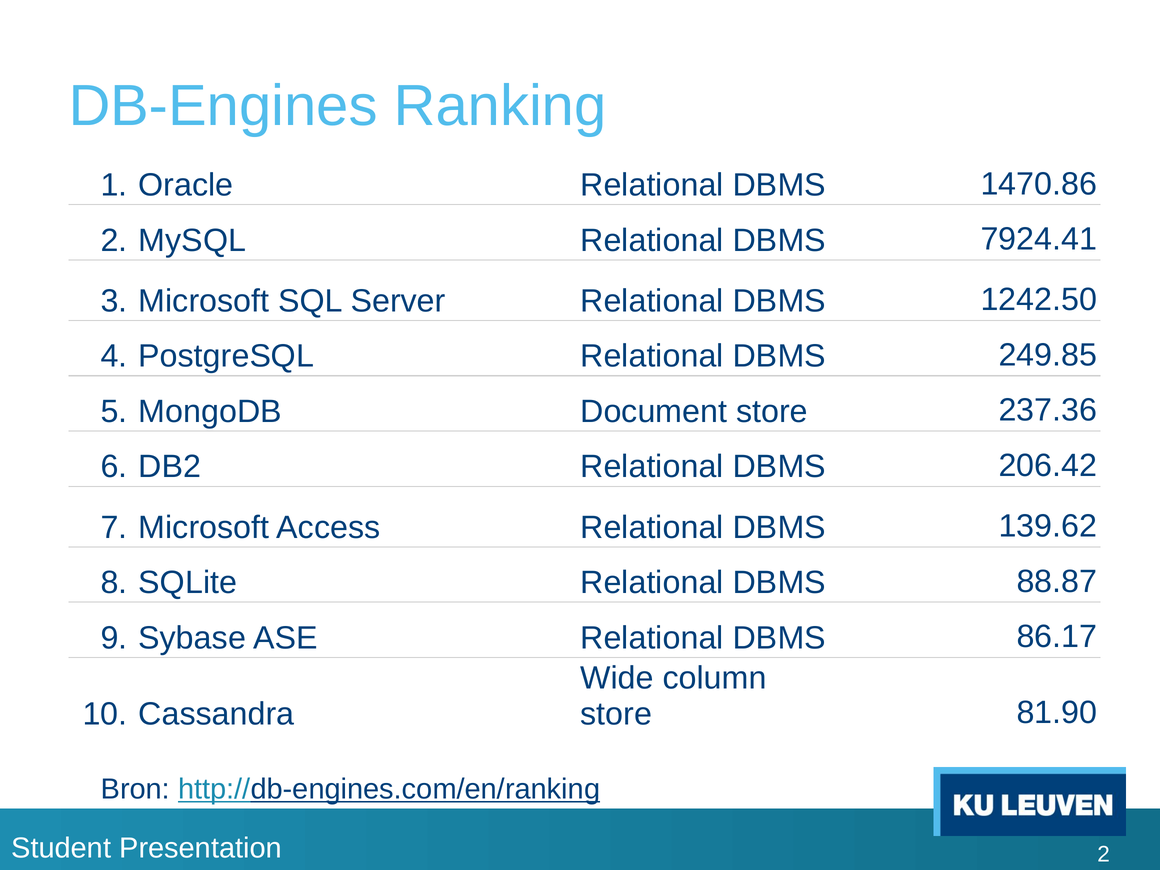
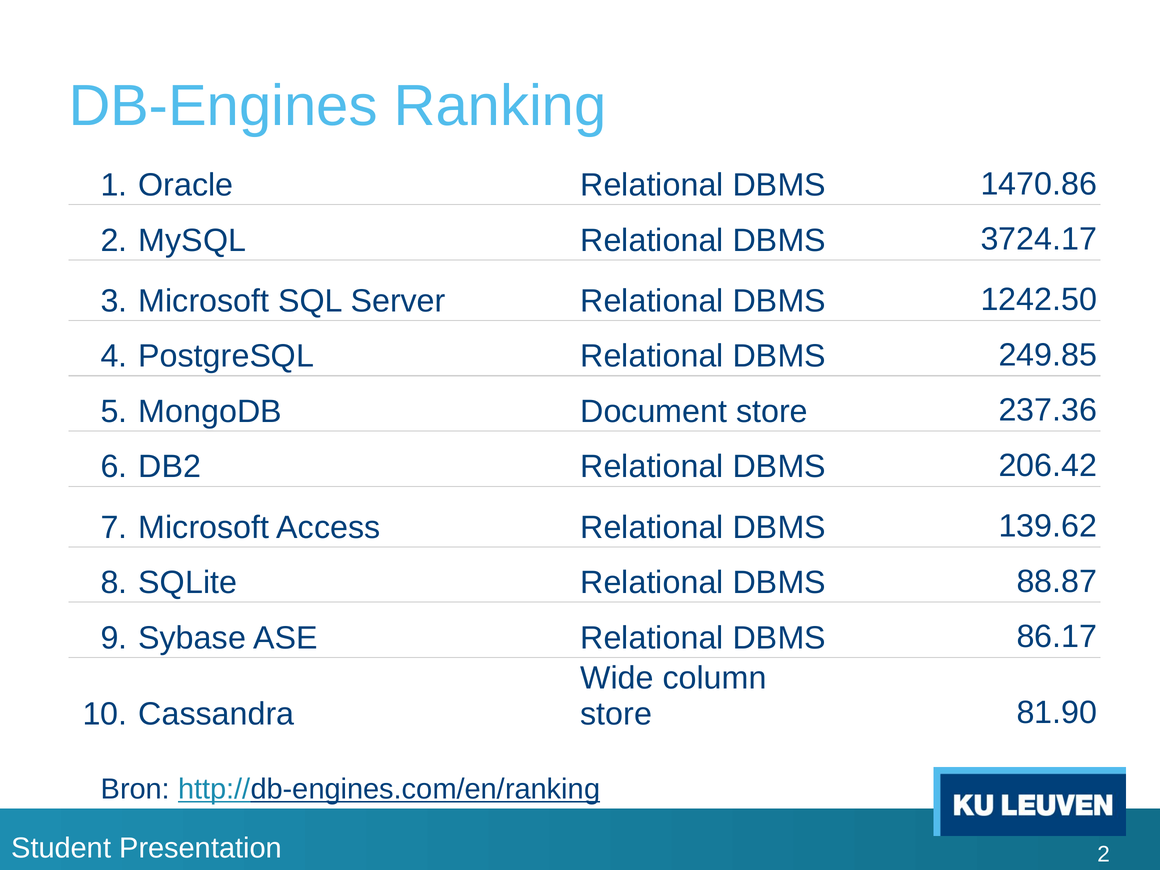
7924.41: 7924.41 -> 3724.17
